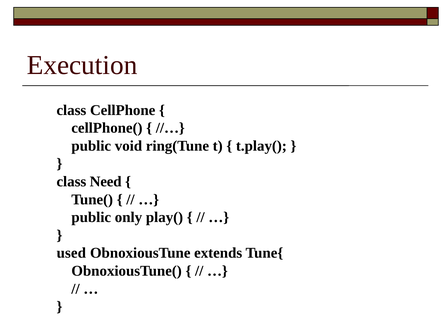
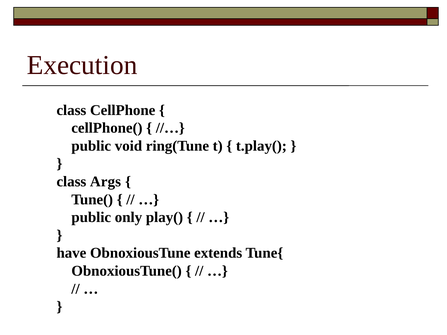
Need: Need -> Args
used: used -> have
